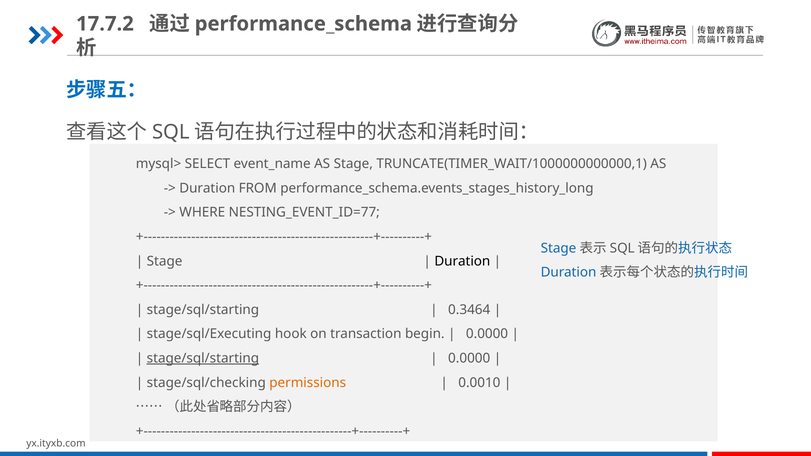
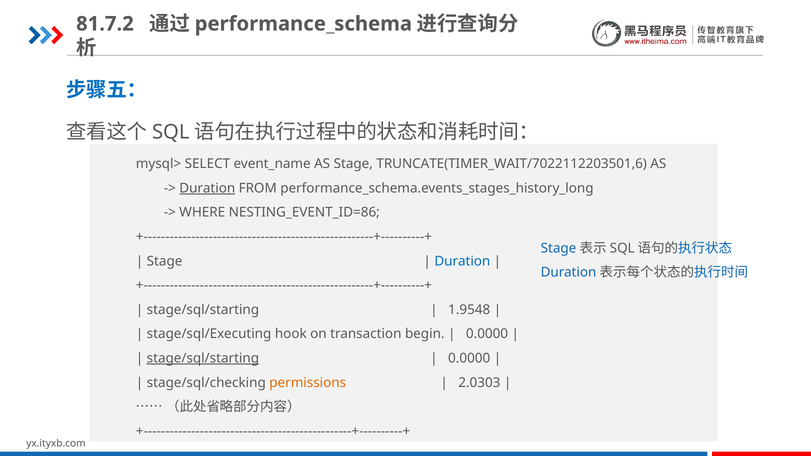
17.7.2: 17.7.2 -> 81.7.2
TRUNCATE(TIMER_WAIT/1000000000000,1: TRUNCATE(TIMER_WAIT/1000000000000,1 -> TRUNCATE(TIMER_WAIT/7022112203501,6
Duration at (207, 188) underline: none -> present
NESTING_EVENT_ID=77: NESTING_EVENT_ID=77 -> NESTING_EVENT_ID=86
Duration at (462, 261) colour: black -> blue
0.3464: 0.3464 -> 1.9548
0.0010: 0.0010 -> 2.0303
